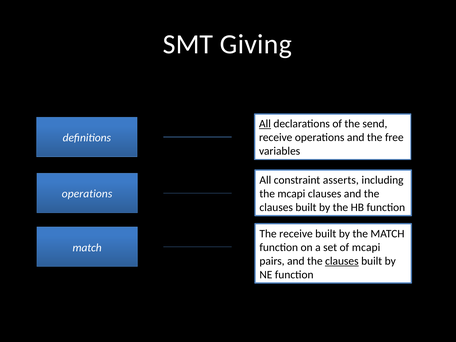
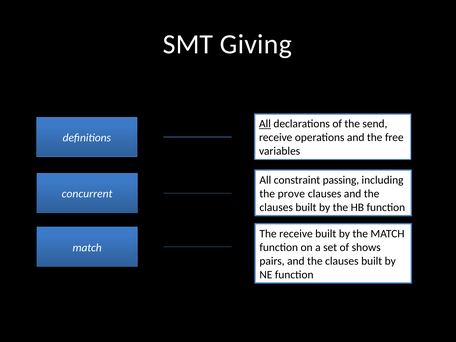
asserts: asserts -> passing
the mcapi: mcapi -> prove
operations at (87, 194): operations -> concurrent
of mcapi: mcapi -> shows
clauses at (342, 261) underline: present -> none
